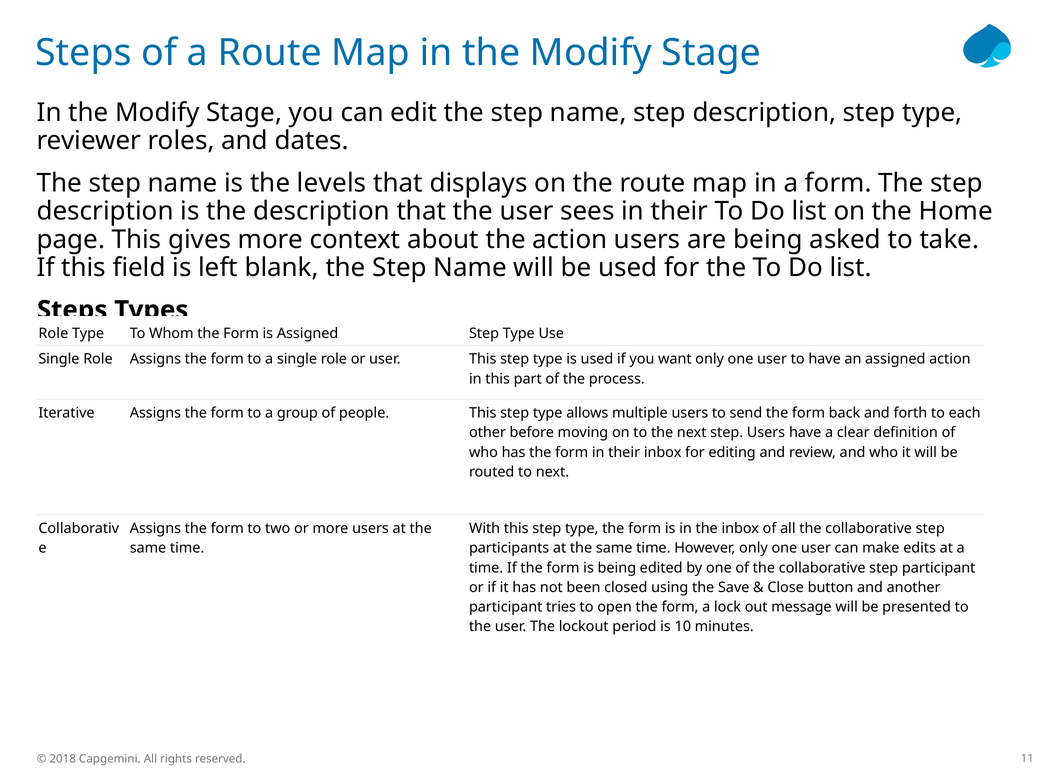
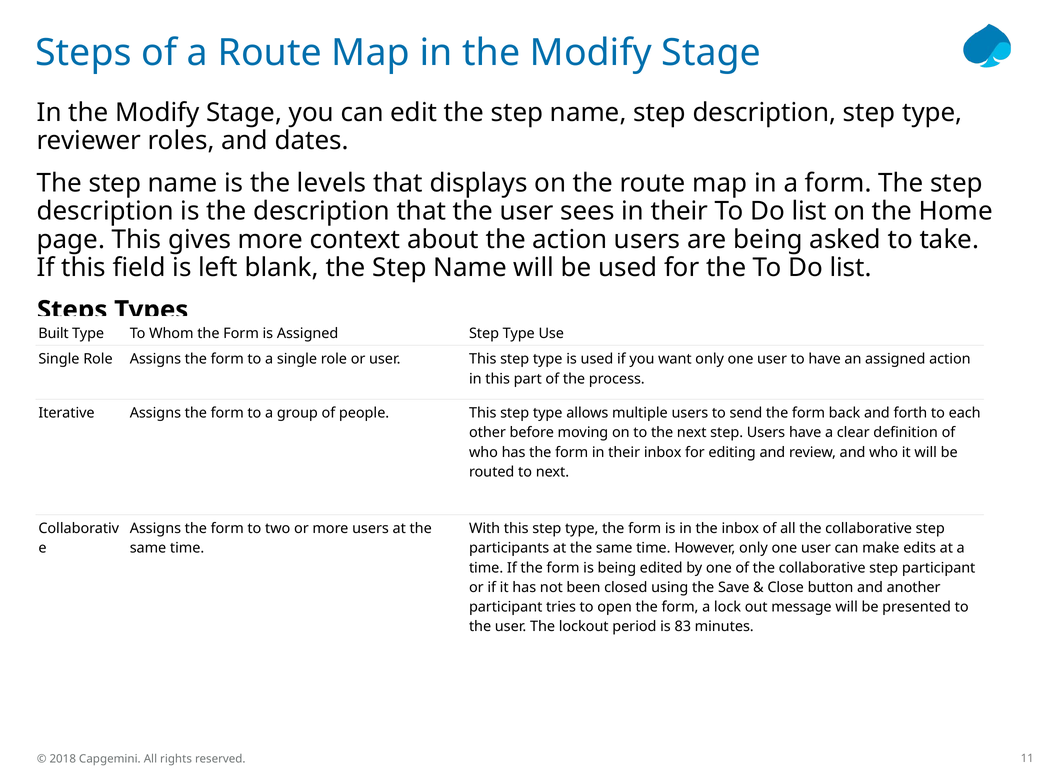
Role at (53, 333): Role -> Built
10: 10 -> 83
